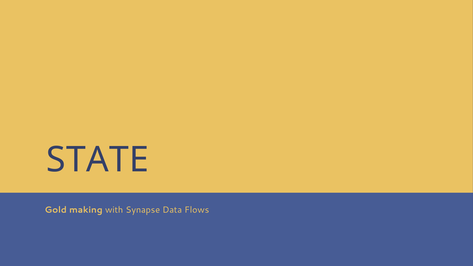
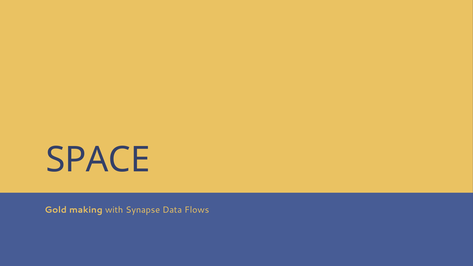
STATE: STATE -> SPACE
